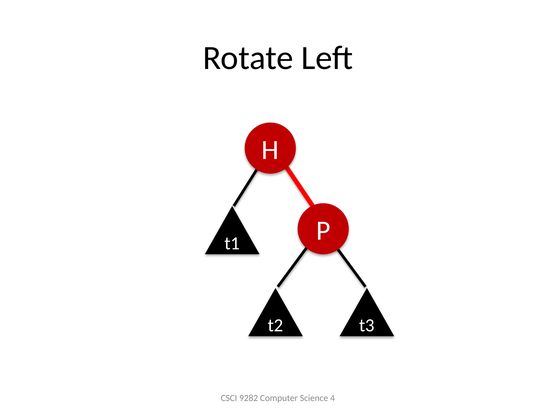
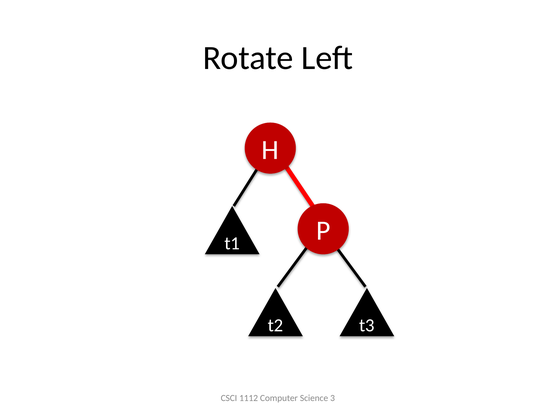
9282: 9282 -> 1112
4: 4 -> 3
